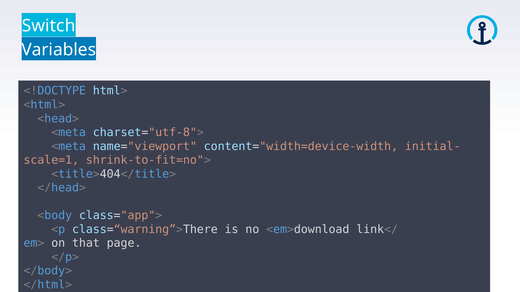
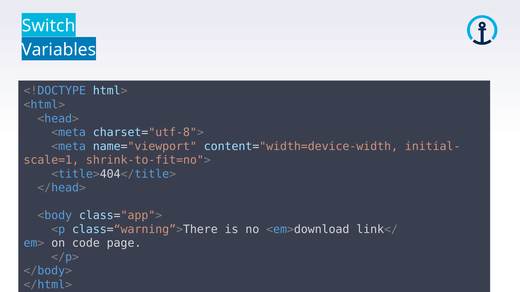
that: that -> code
